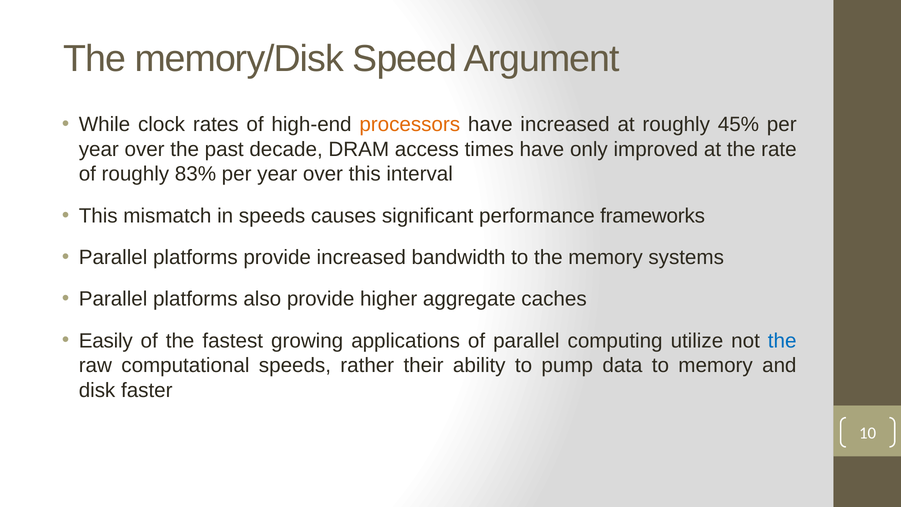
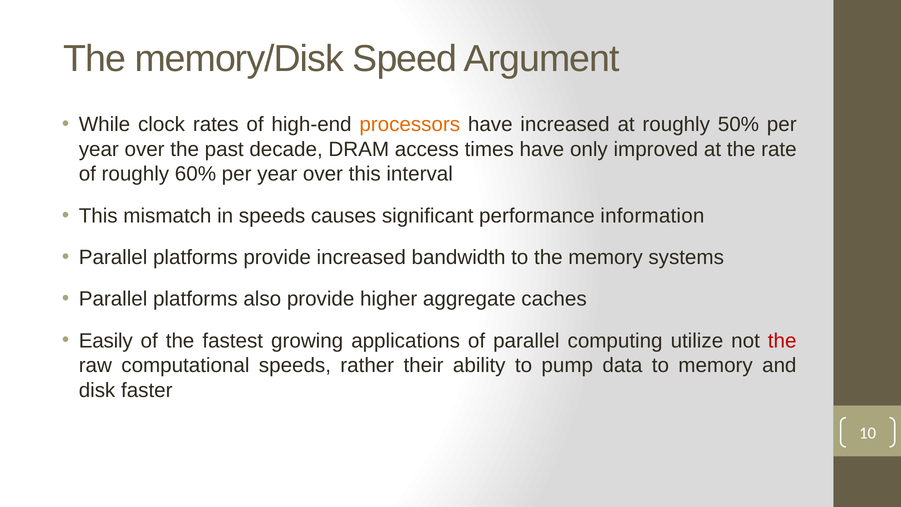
45%: 45% -> 50%
83%: 83% -> 60%
frameworks: frameworks -> information
the at (782, 341) colour: blue -> red
